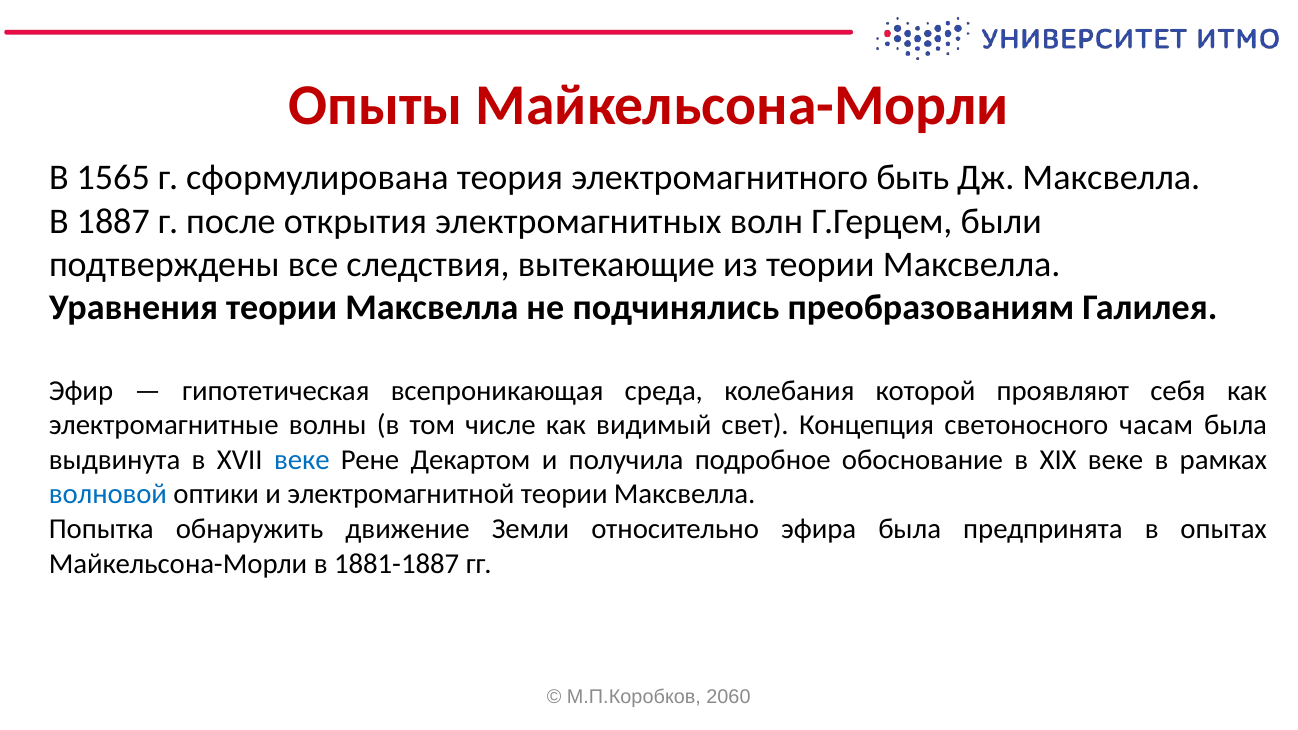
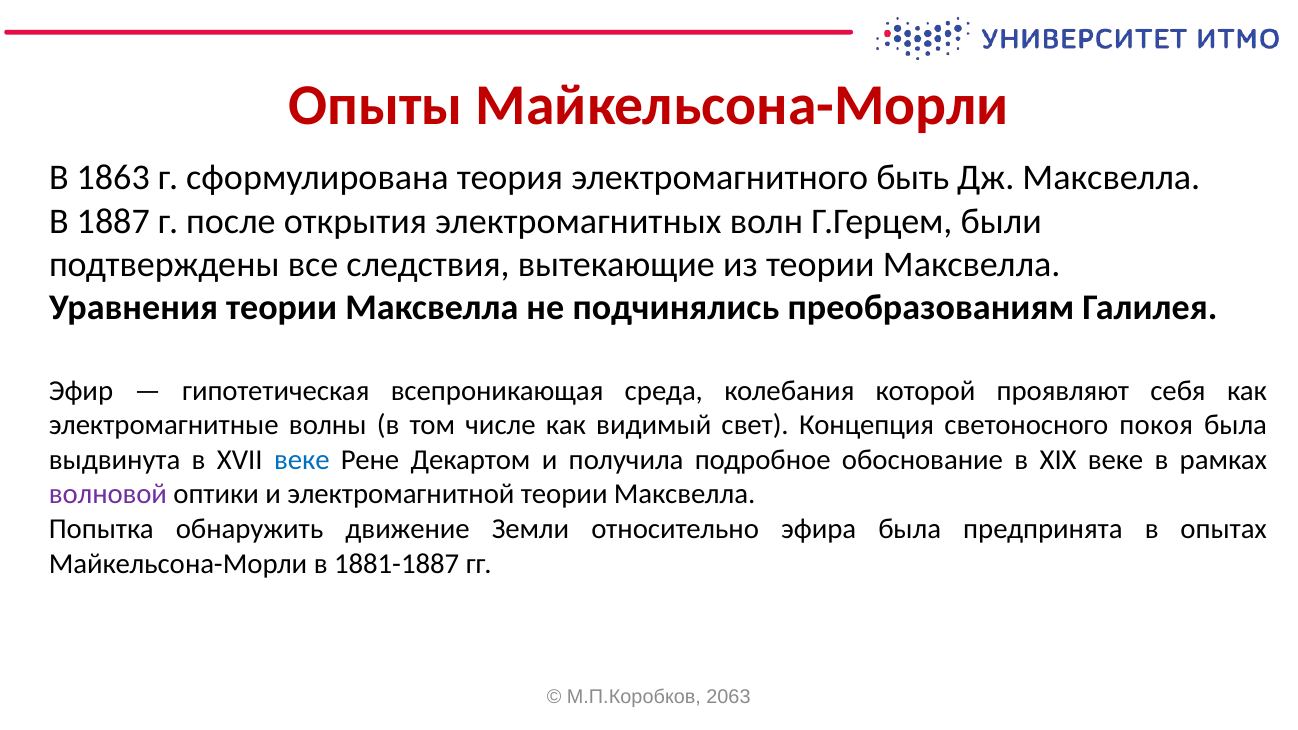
1565: 1565 -> 1863
часам: часам -> покоя
волновой colour: blue -> purple
2060: 2060 -> 2063
